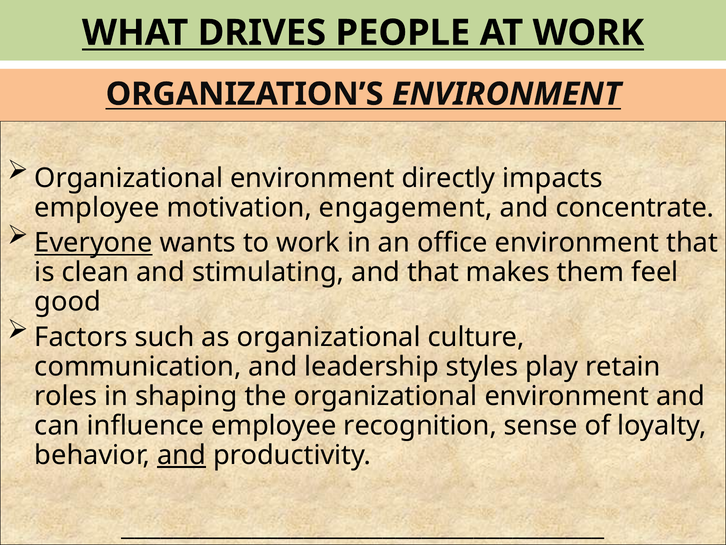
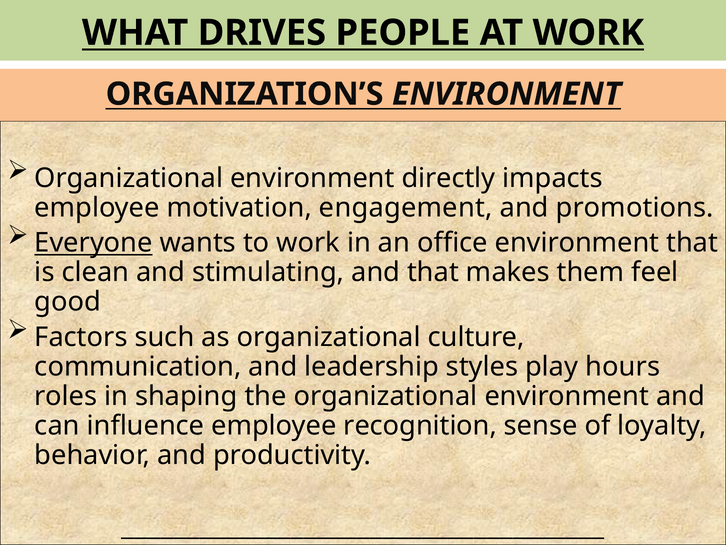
concentrate: concentrate -> promotions
retain: retain -> hours
and at (182, 455) underline: present -> none
